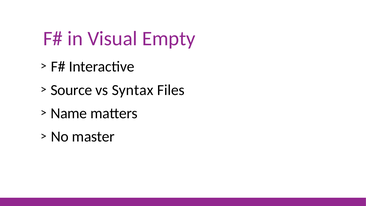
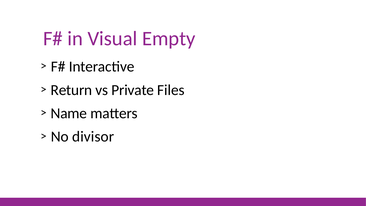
Source: Source -> Return
Syntax: Syntax -> Private
master: master -> divisor
